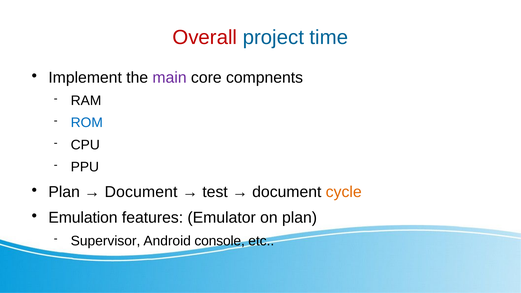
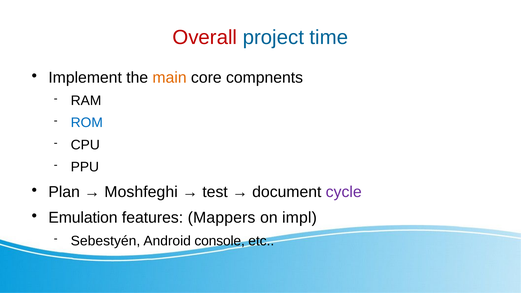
main colour: purple -> orange
Document at (141, 192): Document -> Moshfeghi
cycle colour: orange -> purple
Emulator: Emulator -> Mappers
on plan: plan -> impl
Supervisor: Supervisor -> Sebestyén
